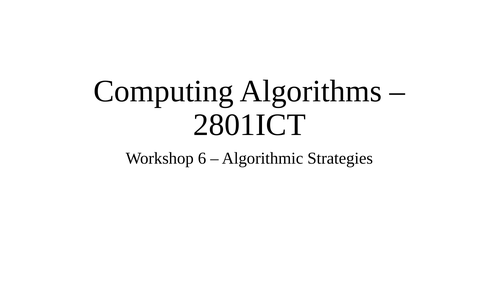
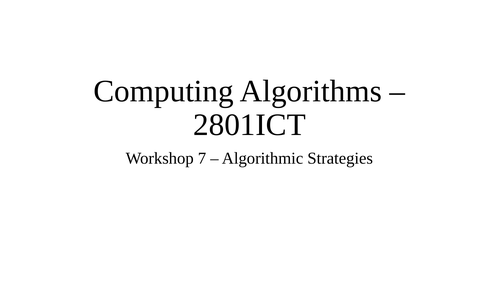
6: 6 -> 7
